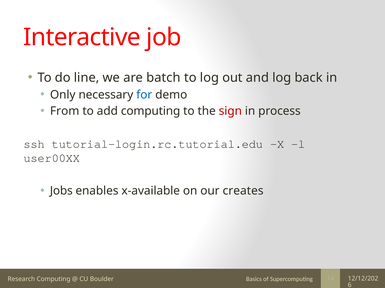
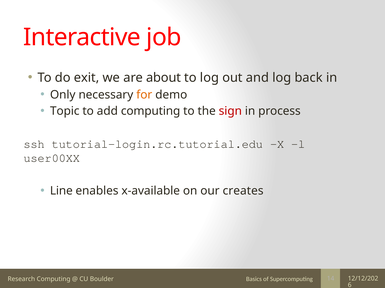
line: line -> exit
batch: batch -> about
for colour: blue -> orange
From: From -> Topic
Jobs: Jobs -> Line
